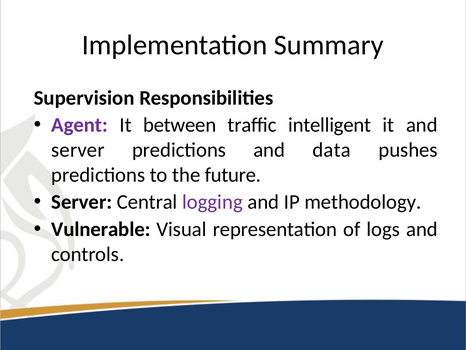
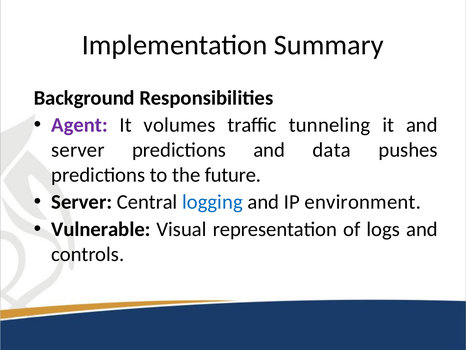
Supervision: Supervision -> Background
between: between -> volumes
intelligent: intelligent -> tunneling
logging colour: purple -> blue
methodology: methodology -> environment
